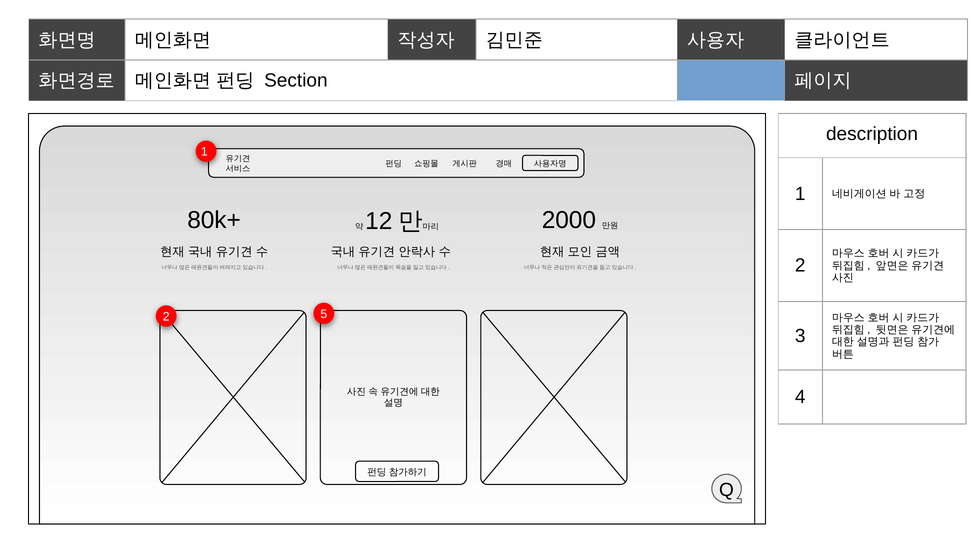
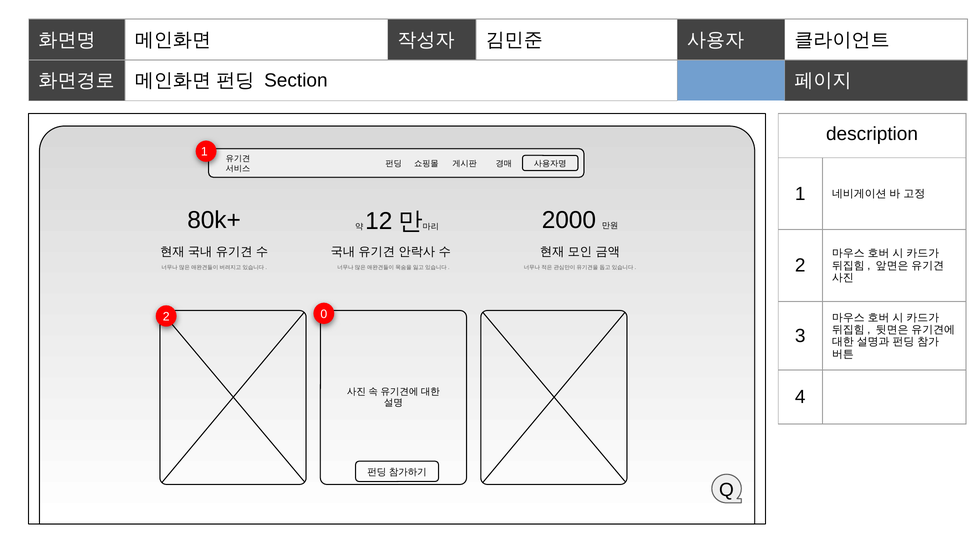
5: 5 -> 0
